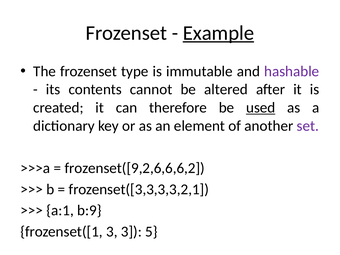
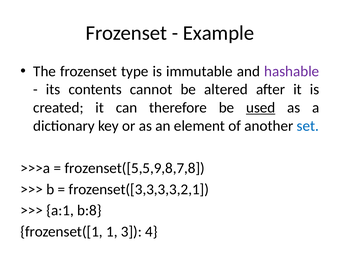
Example underline: present -> none
set colour: purple -> blue
frozenset([9,2,6,6,6,2: frozenset([9,2,6,6,6,2 -> frozenset([5,5,9,8,7,8
b:9: b:9 -> b:8
frozenset([1 3: 3 -> 1
5: 5 -> 4
